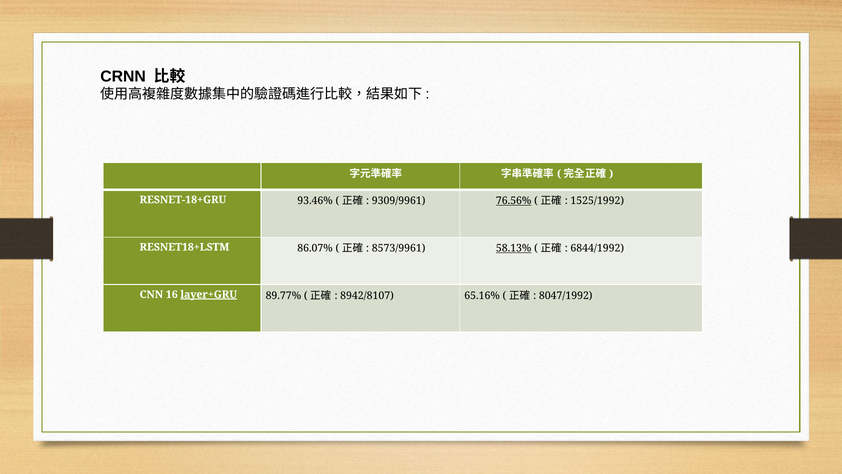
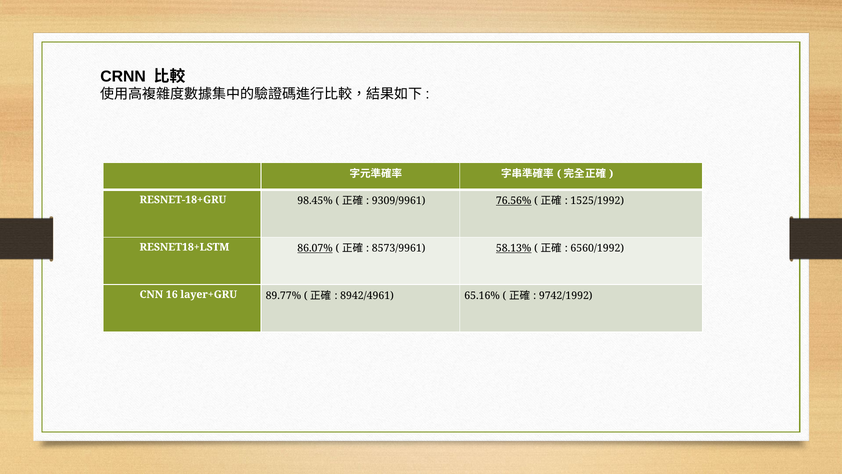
93.46%: 93.46% -> 98.45%
86.07% underline: none -> present
6844/1992: 6844/1992 -> 6560/1992
layer+GRU underline: present -> none
8942/8107: 8942/8107 -> 8942/4961
8047/1992: 8047/1992 -> 9742/1992
